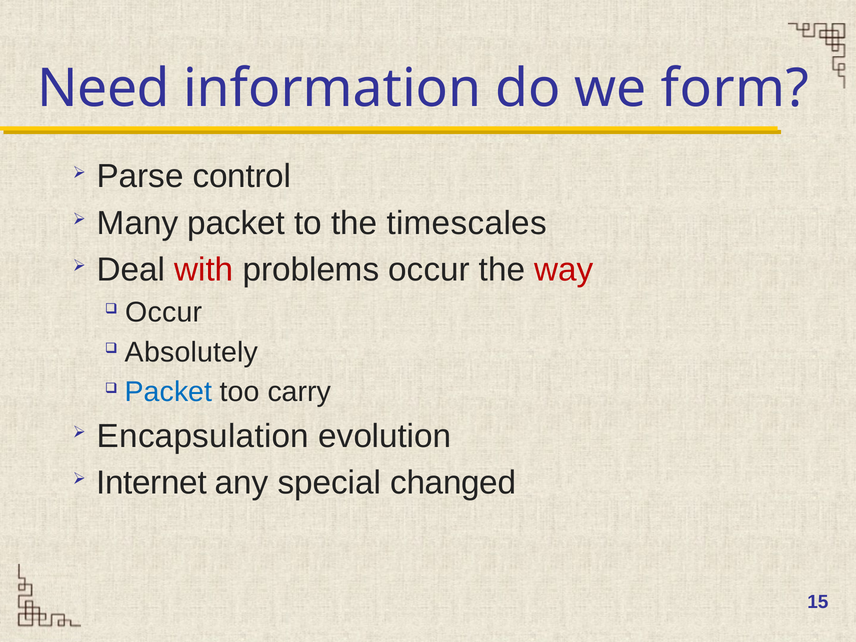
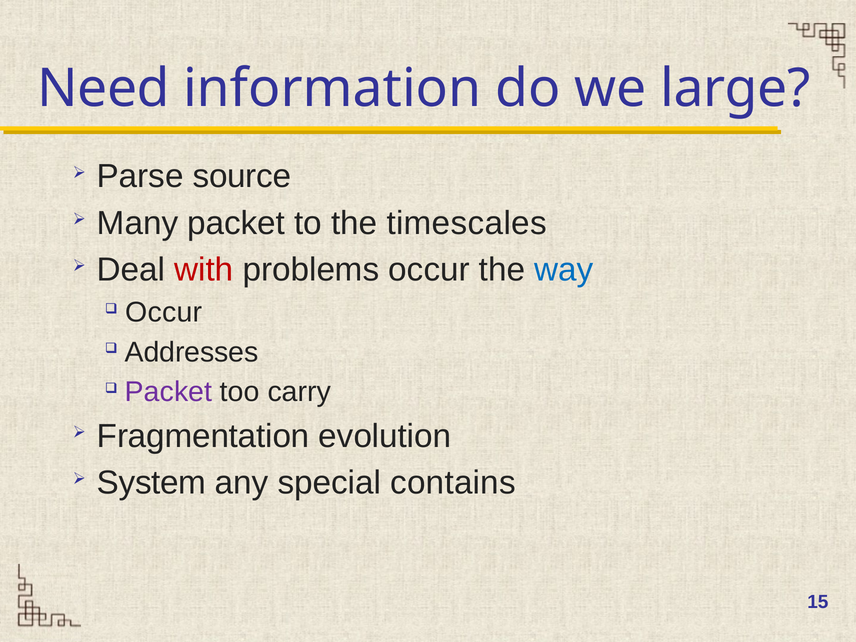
form: form -> large
control: control -> source
way colour: red -> blue
Absolutely: Absolutely -> Addresses
Packet at (169, 392) colour: blue -> purple
Encapsulation: Encapsulation -> Fragmentation
Internet: Internet -> System
changed: changed -> contains
